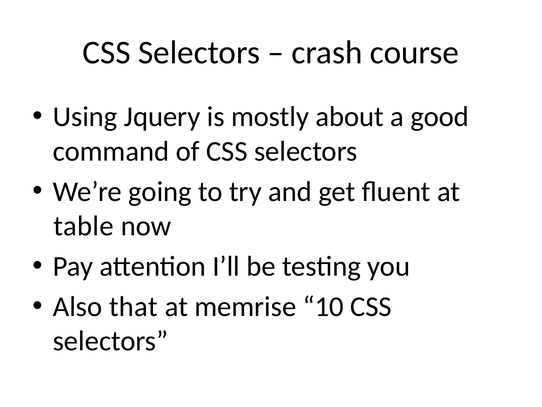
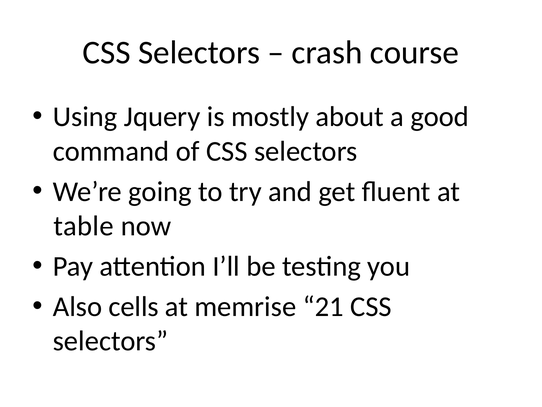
that: that -> cells
10: 10 -> 21
